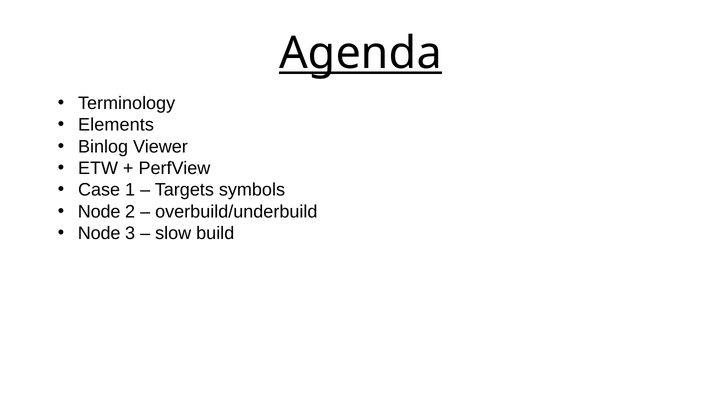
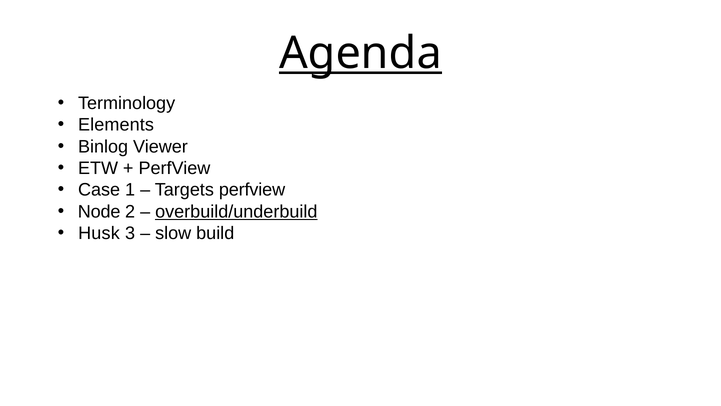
Targets symbols: symbols -> perfview
overbuild/underbuild underline: none -> present
Node at (99, 233): Node -> Husk
